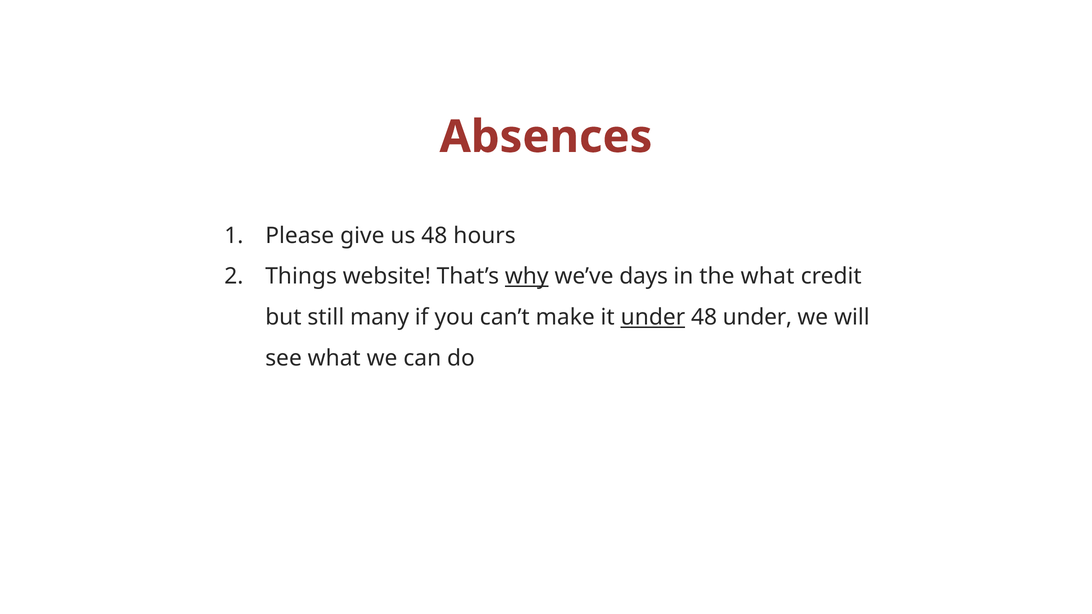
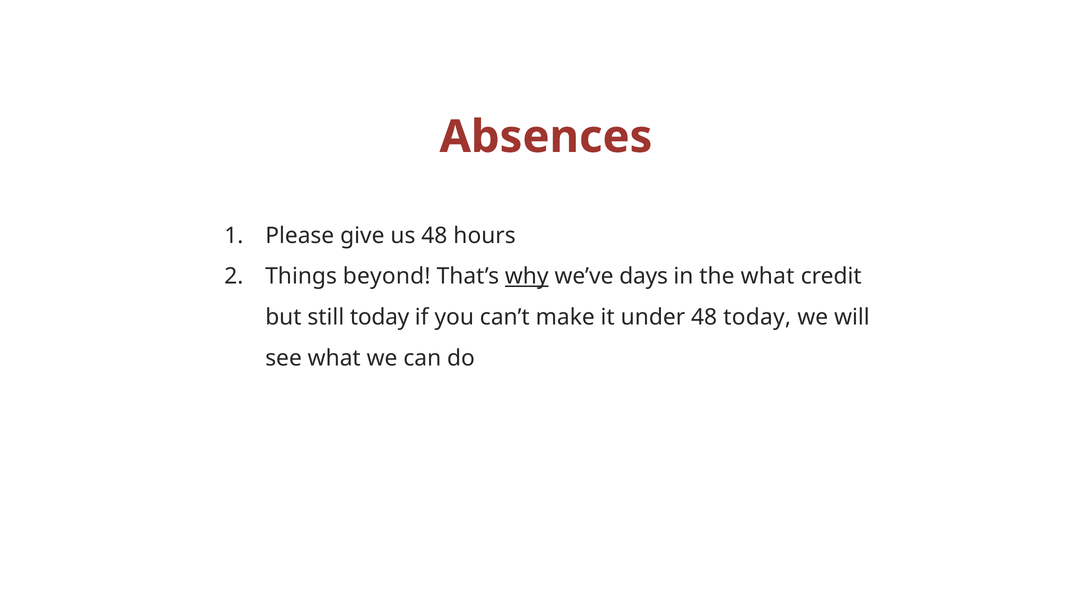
website: website -> beyond
still many: many -> today
under at (653, 318) underline: present -> none
48 under: under -> today
